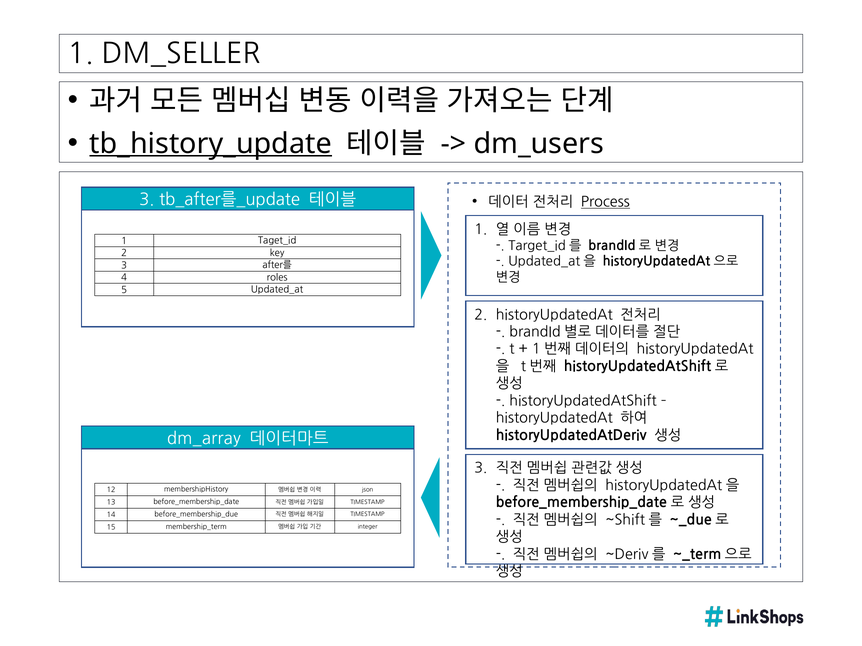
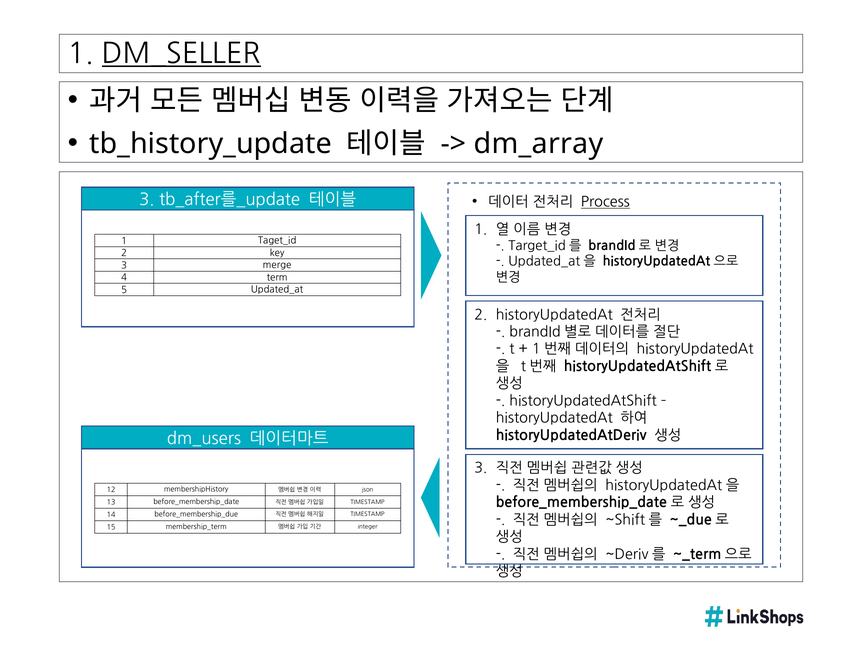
DM_SELLER underline: none -> present
tb_history_update underline: present -> none
dm_users: dm_users -> dm_array
after를: after를 -> merge
roles: roles -> term
dm_array: dm_array -> dm_users
